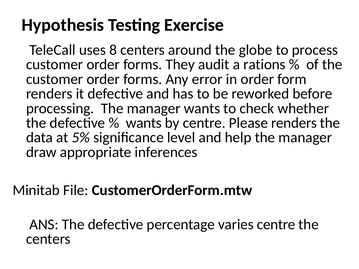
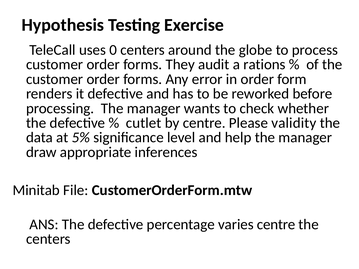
8: 8 -> 0
wants at (144, 123): wants -> cutlet
Please renders: renders -> validity
